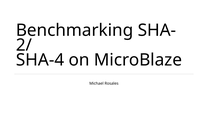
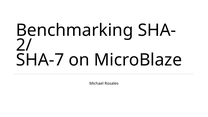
SHA-4: SHA-4 -> SHA-7
